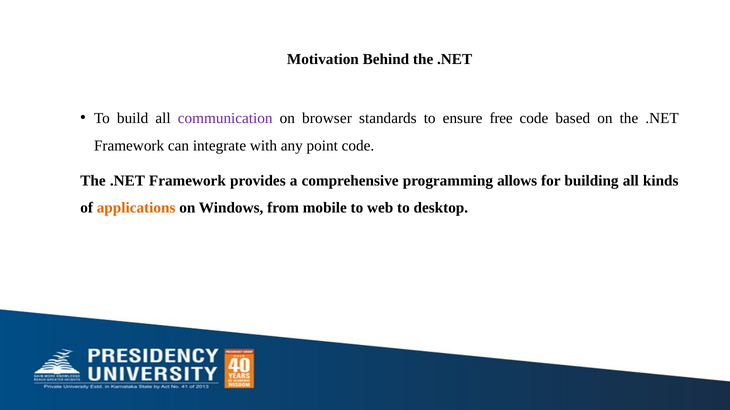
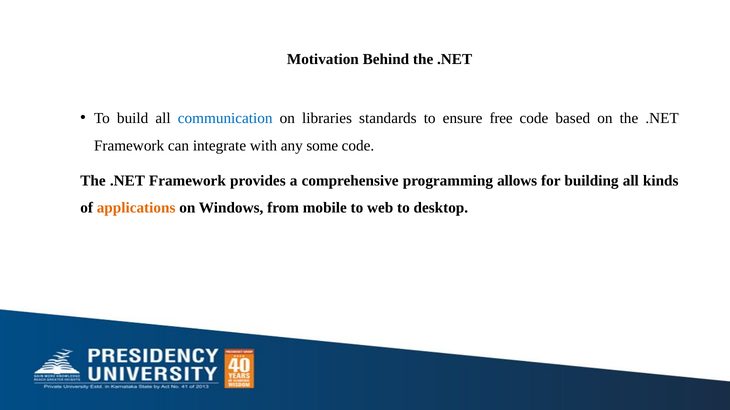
communication colour: purple -> blue
browser: browser -> libraries
point: point -> some
